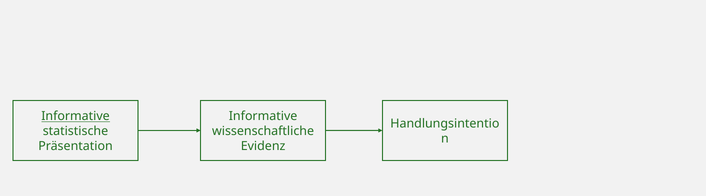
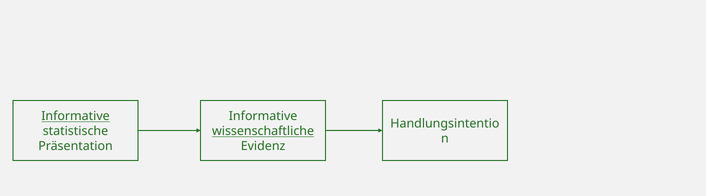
wissenschaftliche underline: none -> present
